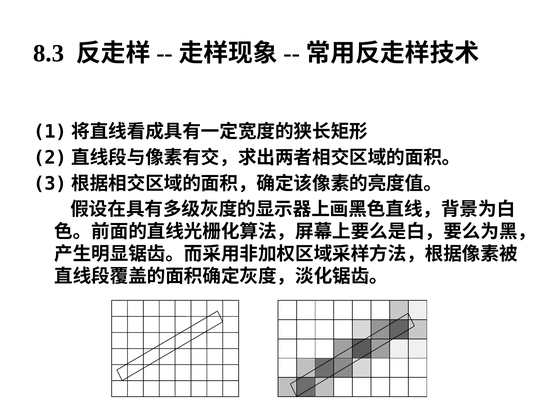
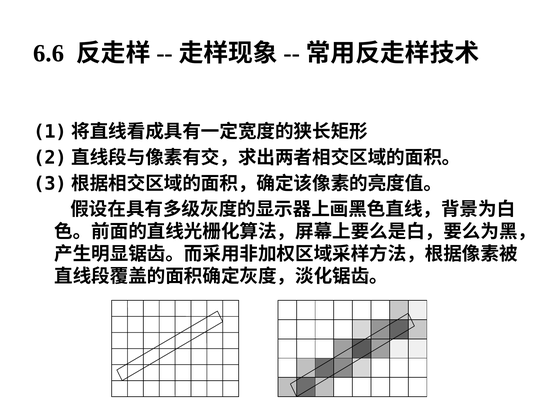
8.3: 8.3 -> 6.6
